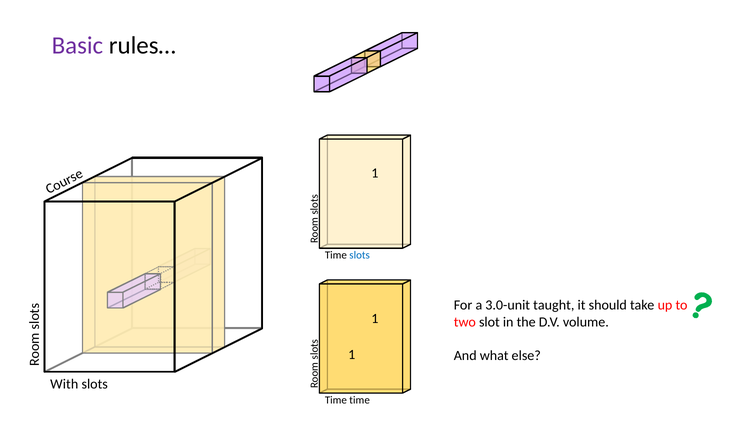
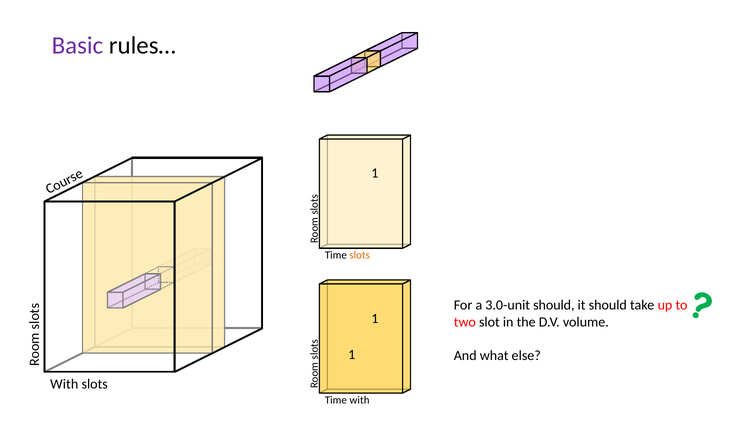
slots at (360, 255) colour: blue -> orange
3.0-unit taught: taught -> should
Time time: time -> with
